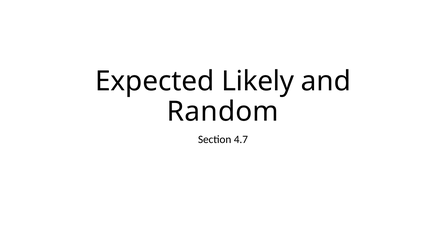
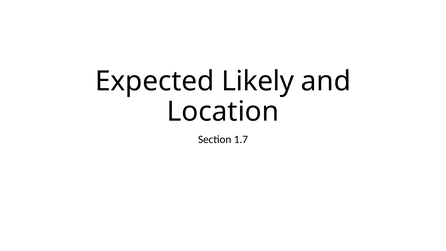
Random: Random -> Location
4.7: 4.7 -> 1.7
